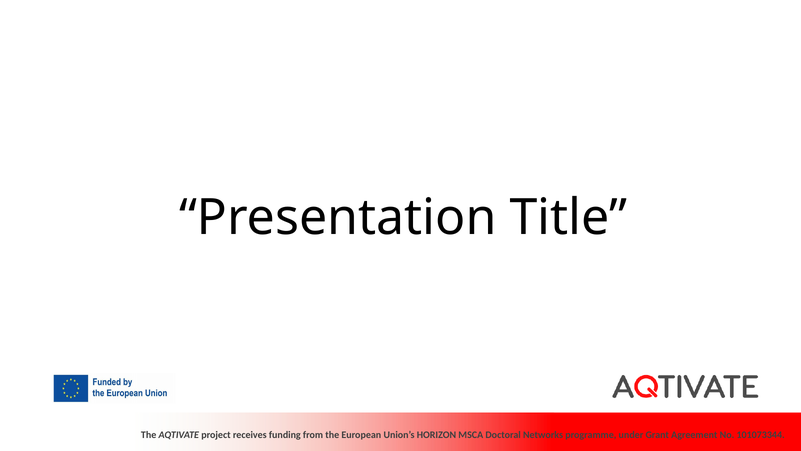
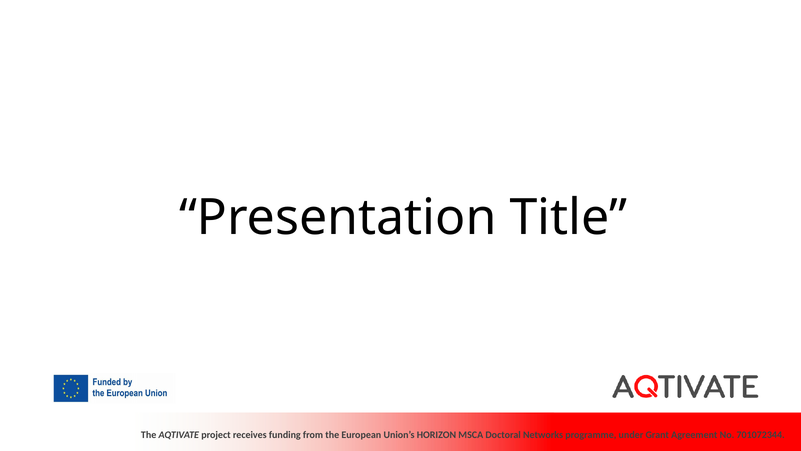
101073344: 101073344 -> 701072344
